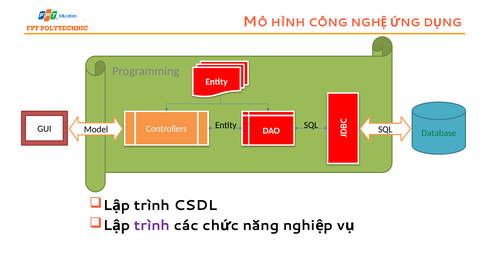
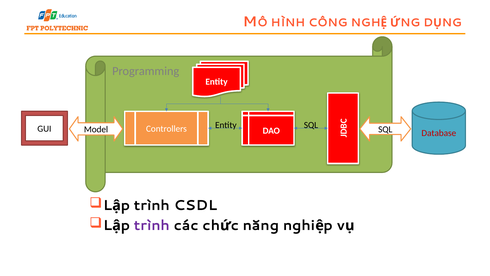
Database colour: green -> red
